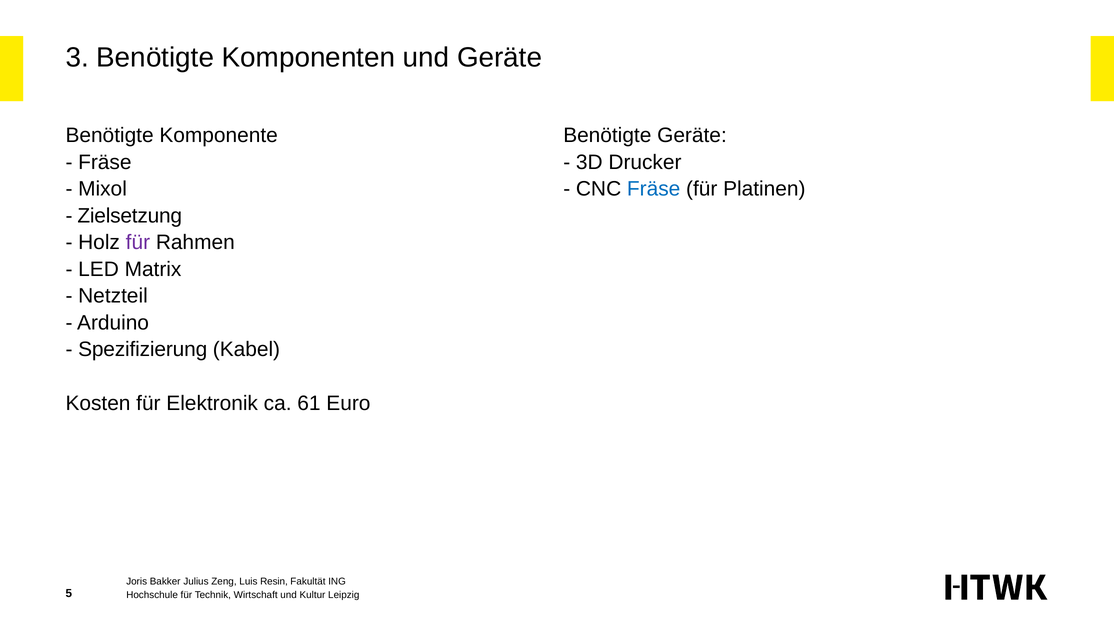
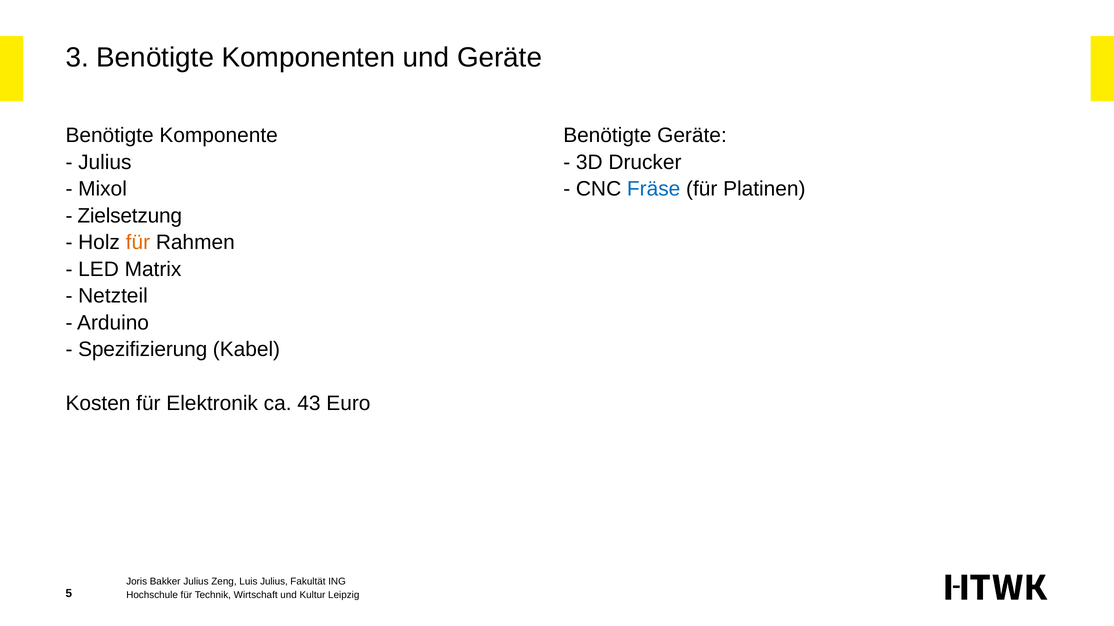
Fräse at (105, 162): Fräse -> Julius
für at (138, 243) colour: purple -> orange
61: 61 -> 43
Luis Resin: Resin -> Julius
